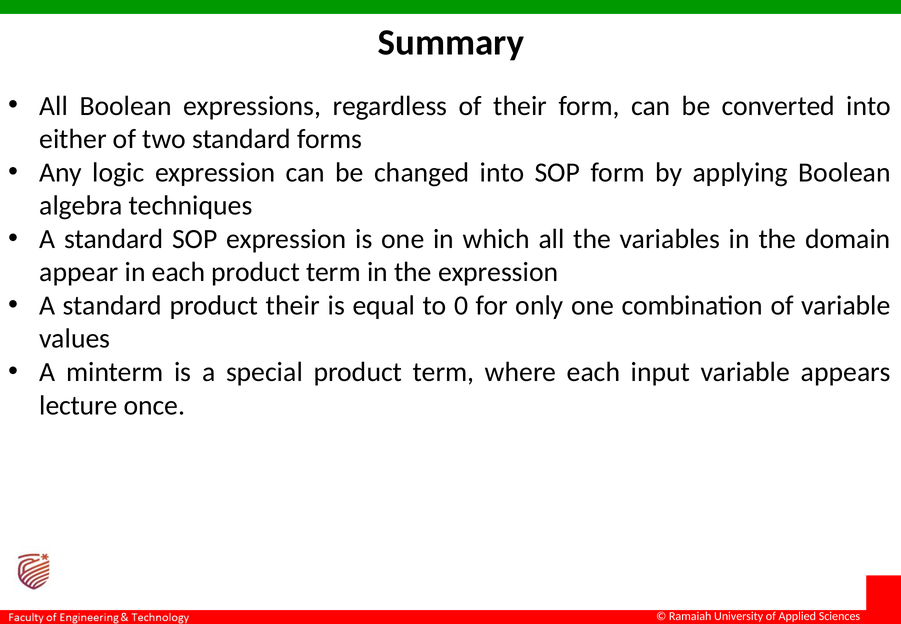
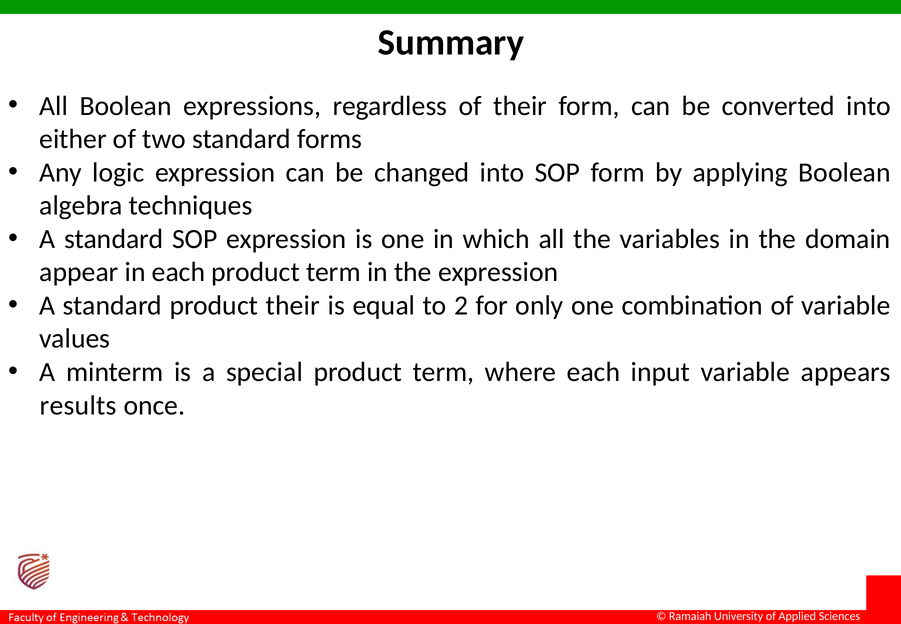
0: 0 -> 2
lecture: lecture -> results
